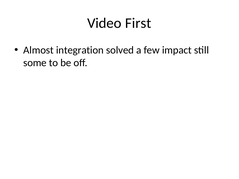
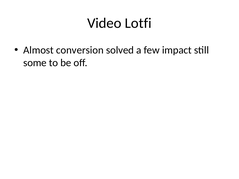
First: First -> Lotfi
integration: integration -> conversion
